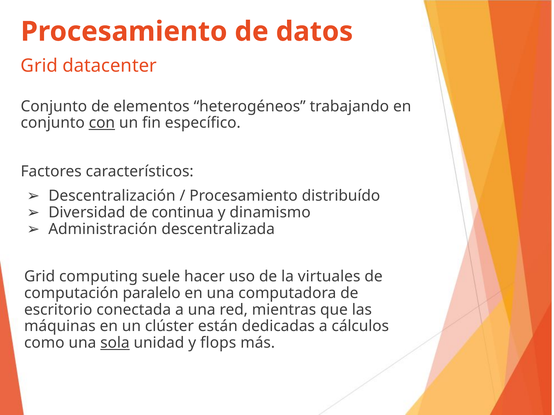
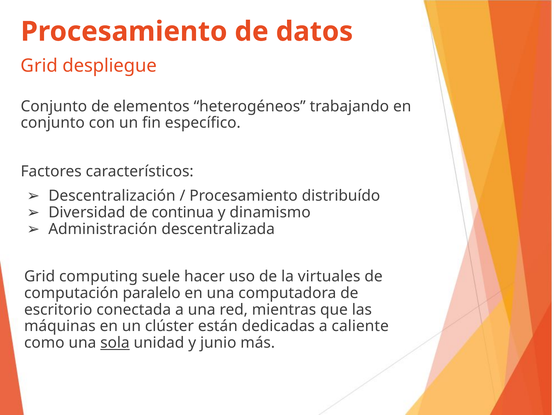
datacenter: datacenter -> despliegue
con underline: present -> none
cálculos: cálculos -> caliente
flops: flops -> junio
